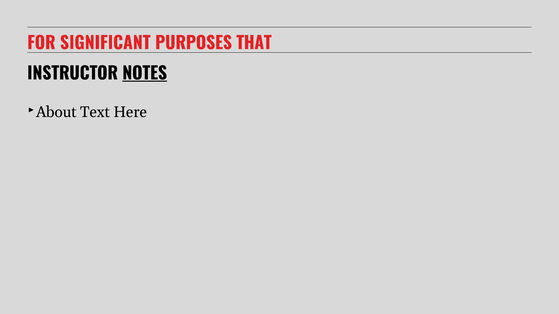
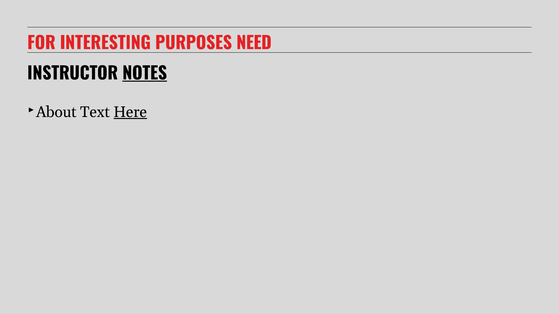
SIGNIFICANT: SIGNIFICANT -> INTERESTING
THAT: THAT -> NEED
Here underline: none -> present
